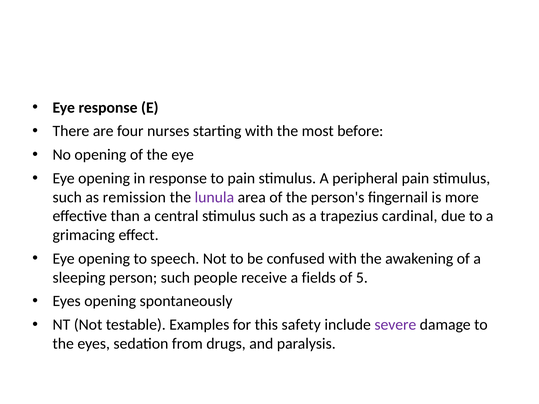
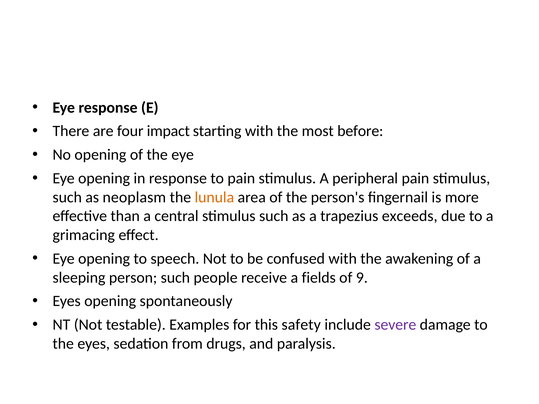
nurses: nurses -> impact
remission: remission -> neoplasm
lunula colour: purple -> orange
cardinal: cardinal -> exceeds
5: 5 -> 9
